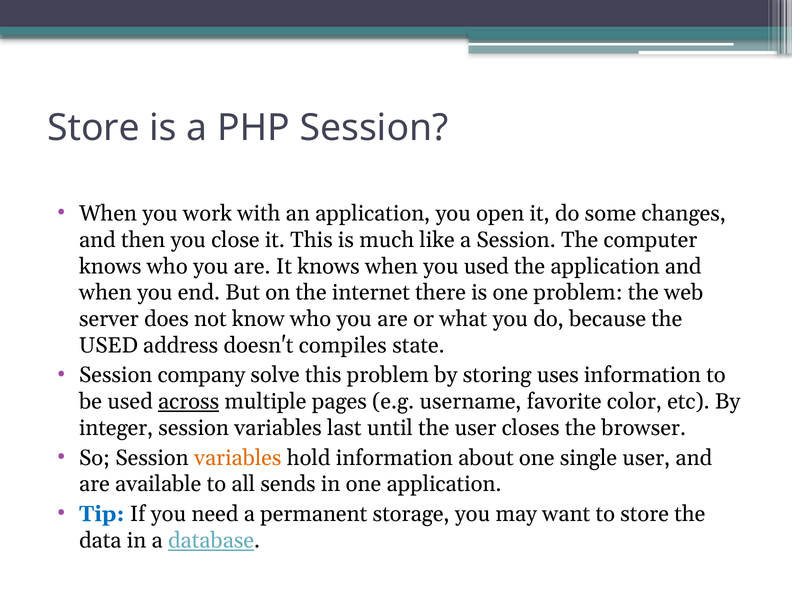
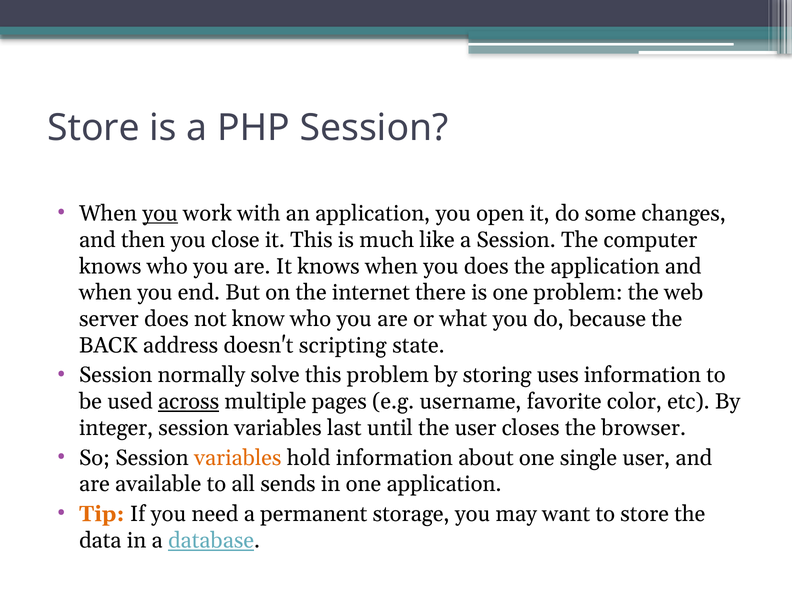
you at (160, 213) underline: none -> present
you used: used -> does
USED at (108, 346): USED -> BACK
compiles: compiles -> scripting
company: company -> normally
Tip colour: blue -> orange
